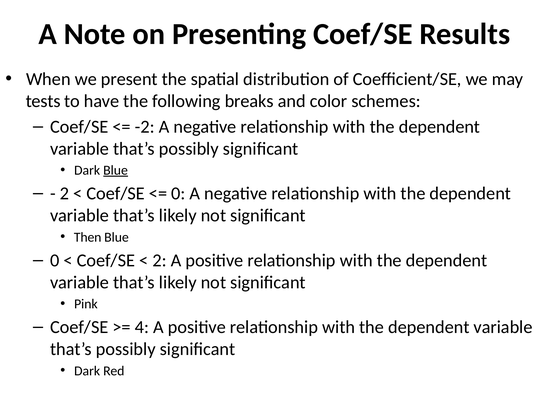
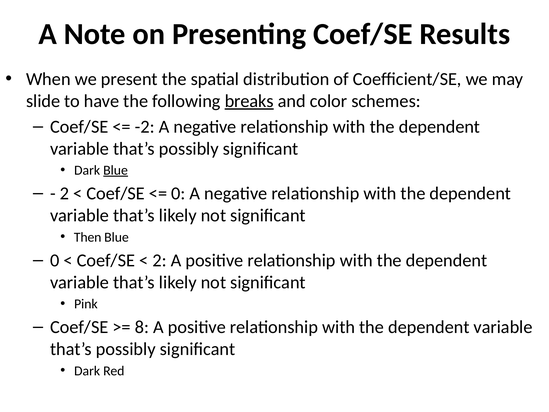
tests: tests -> slide
breaks underline: none -> present
4: 4 -> 8
